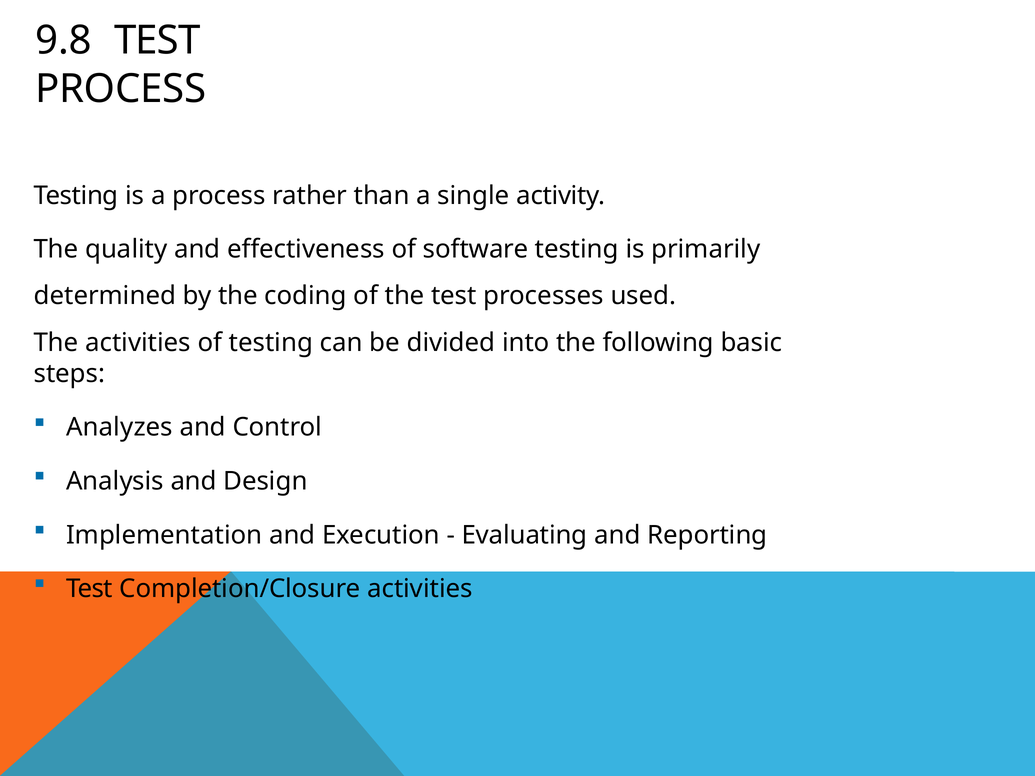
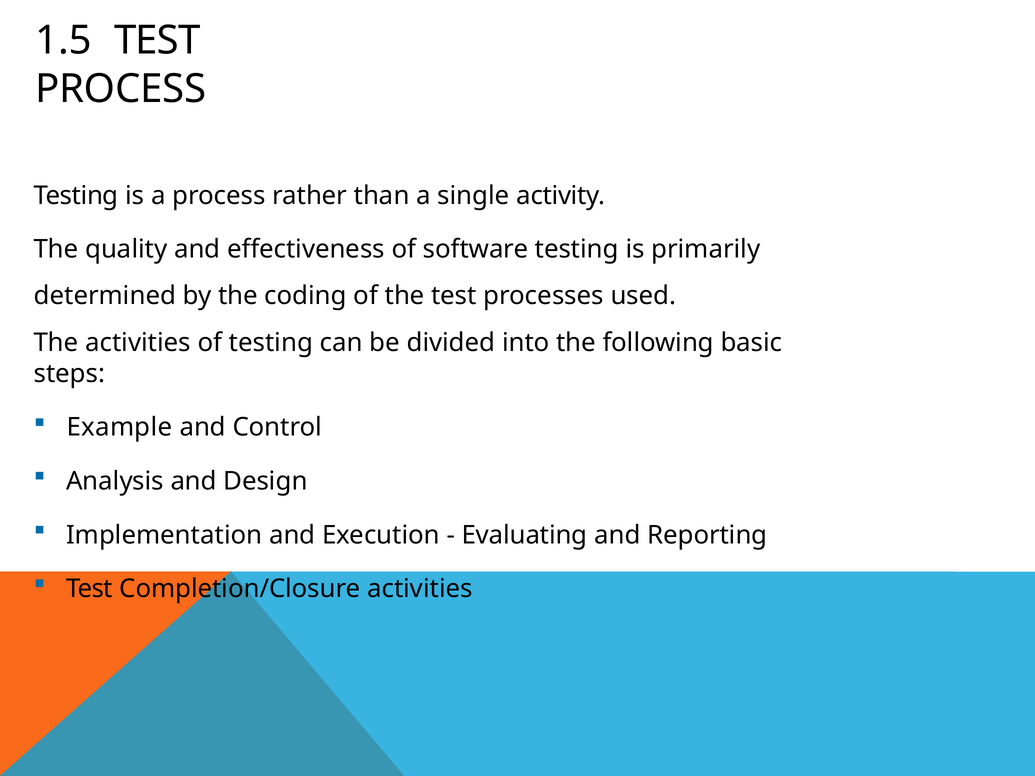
9.8: 9.8 -> 1.5
Analyzes: Analyzes -> Example
